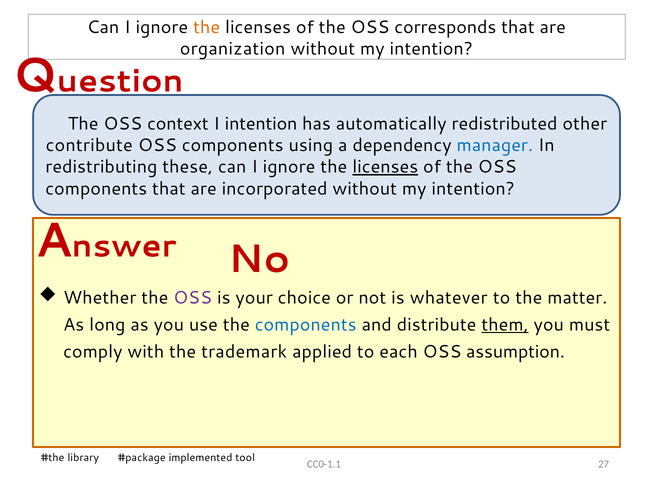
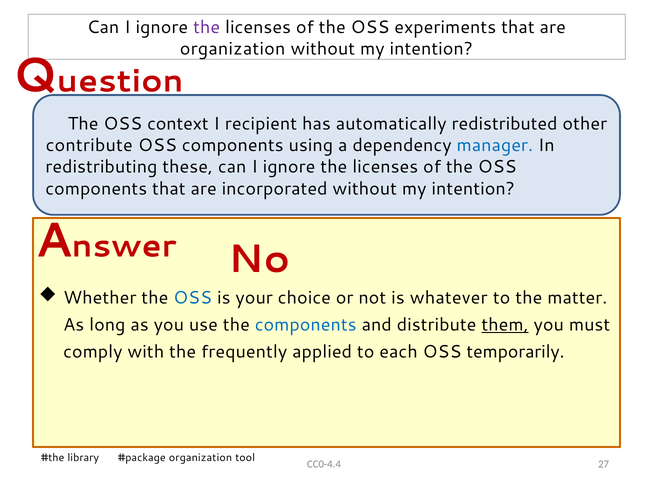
the at (207, 27) colour: orange -> purple
corresponds: corresponds -> experiments
I intention: intention -> recipient
licenses at (385, 167) underline: present -> none
OSS at (193, 298) colour: purple -> blue
trademark: trademark -> frequently
assumption: assumption -> temporarily
implemented at (201, 458): implemented -> organization
CC0-1.1: CC0-1.1 -> CC0-4.4
